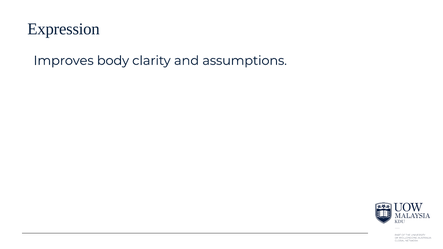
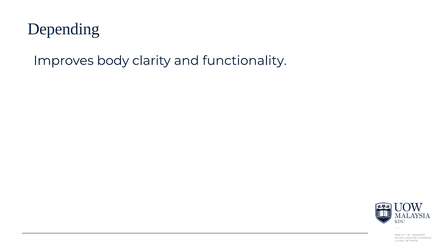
Expression: Expression -> Depending
assumptions: assumptions -> functionality
